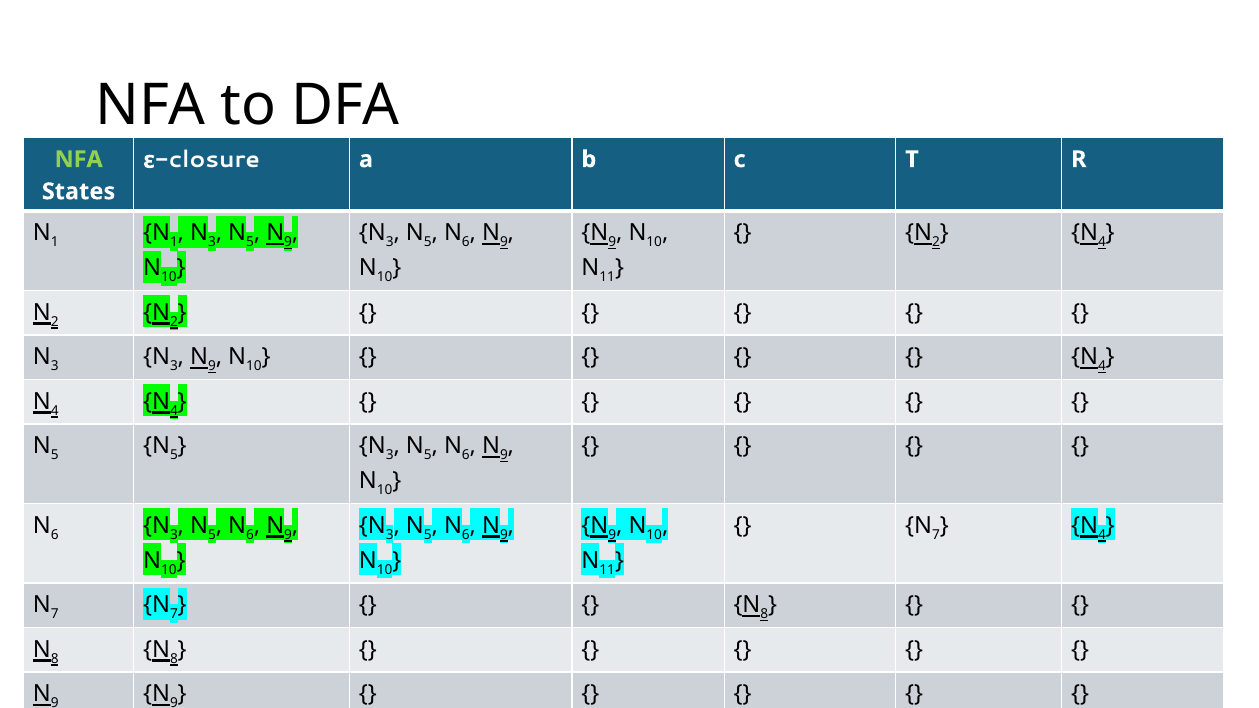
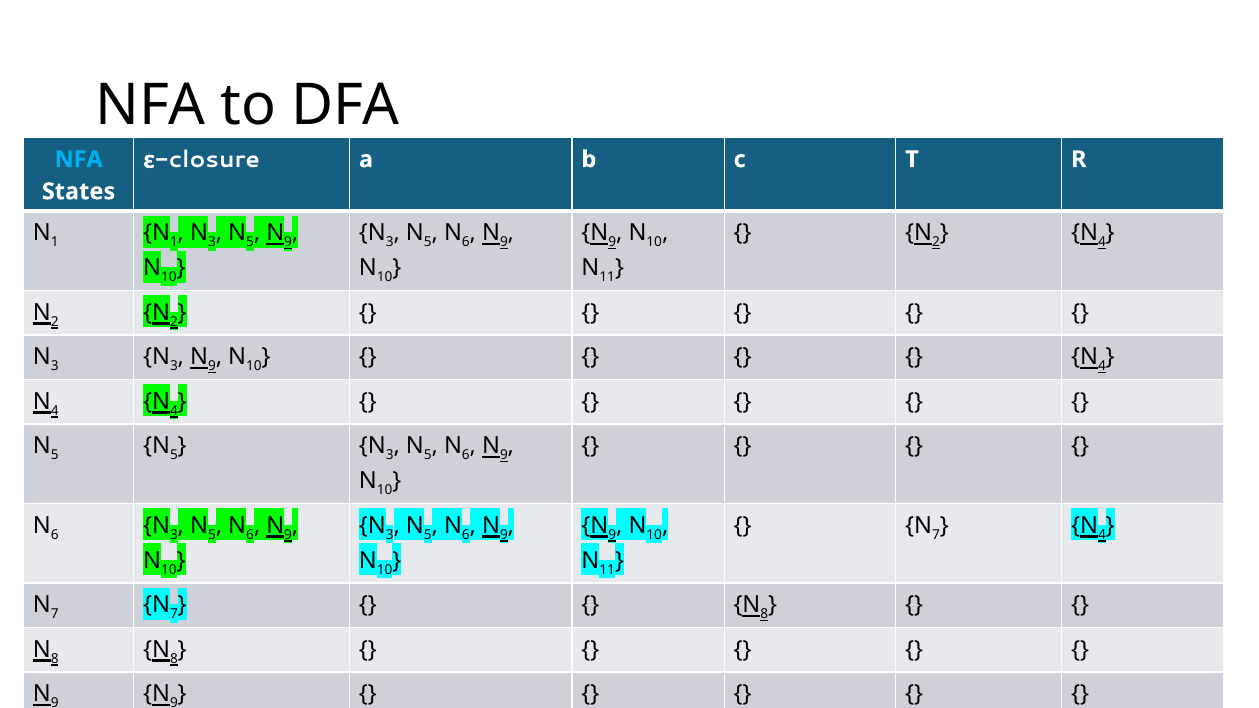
NFA at (79, 159) colour: light green -> light blue
